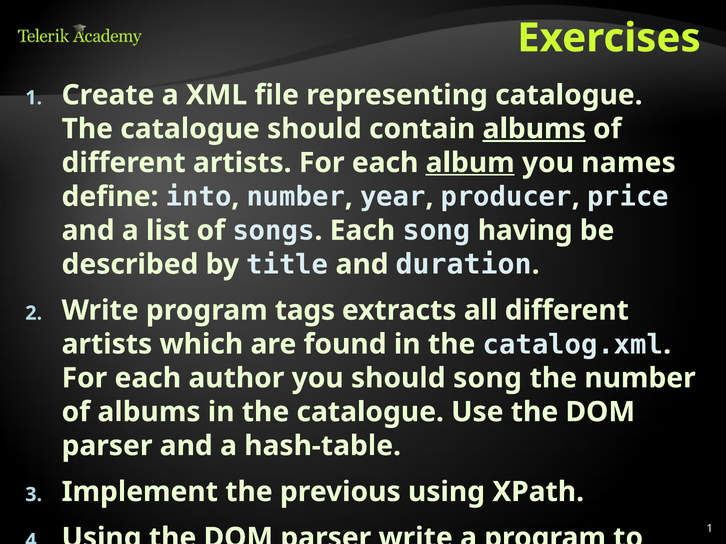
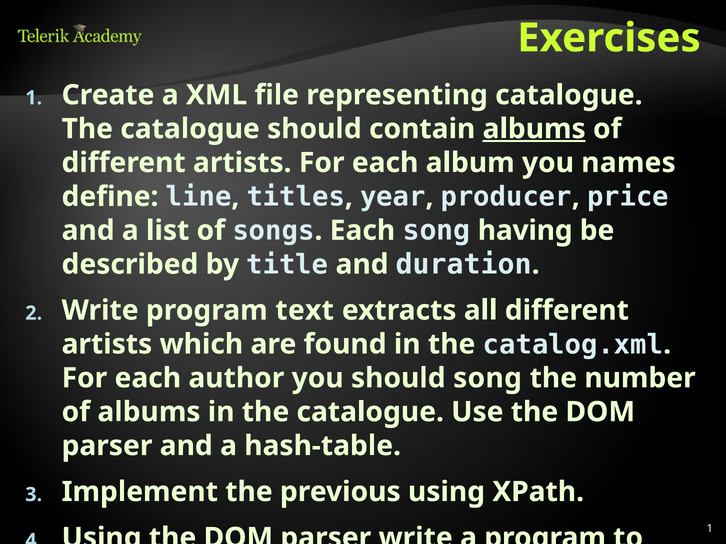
album underline: present -> none
into: into -> line
number at (296, 197): number -> titles
tags: tags -> text
